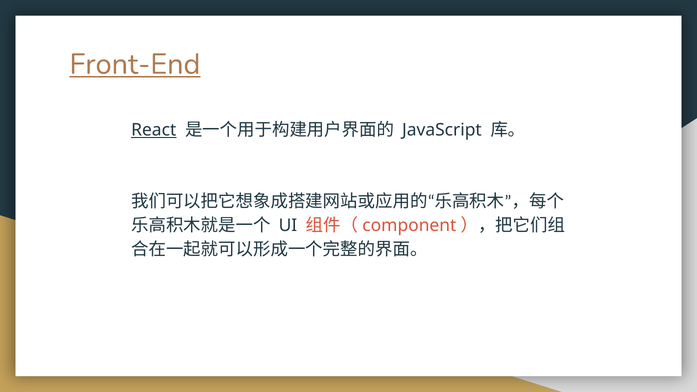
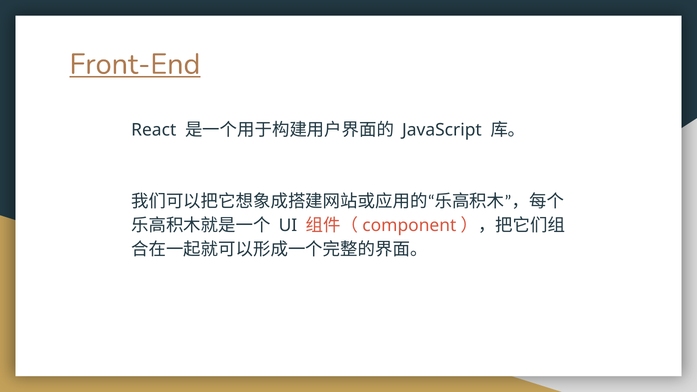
React underline: present -> none
